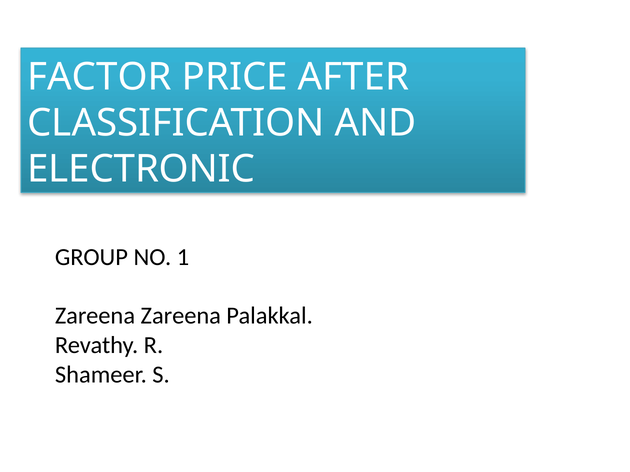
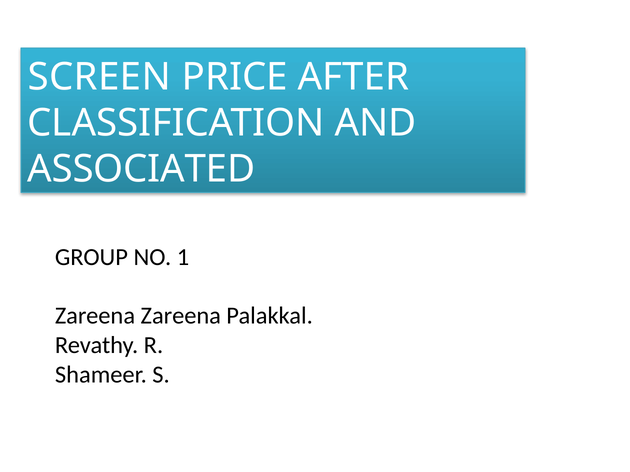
FACTOR: FACTOR -> SCREEN
ELECTRONIC: ELECTRONIC -> ASSOCIATED
